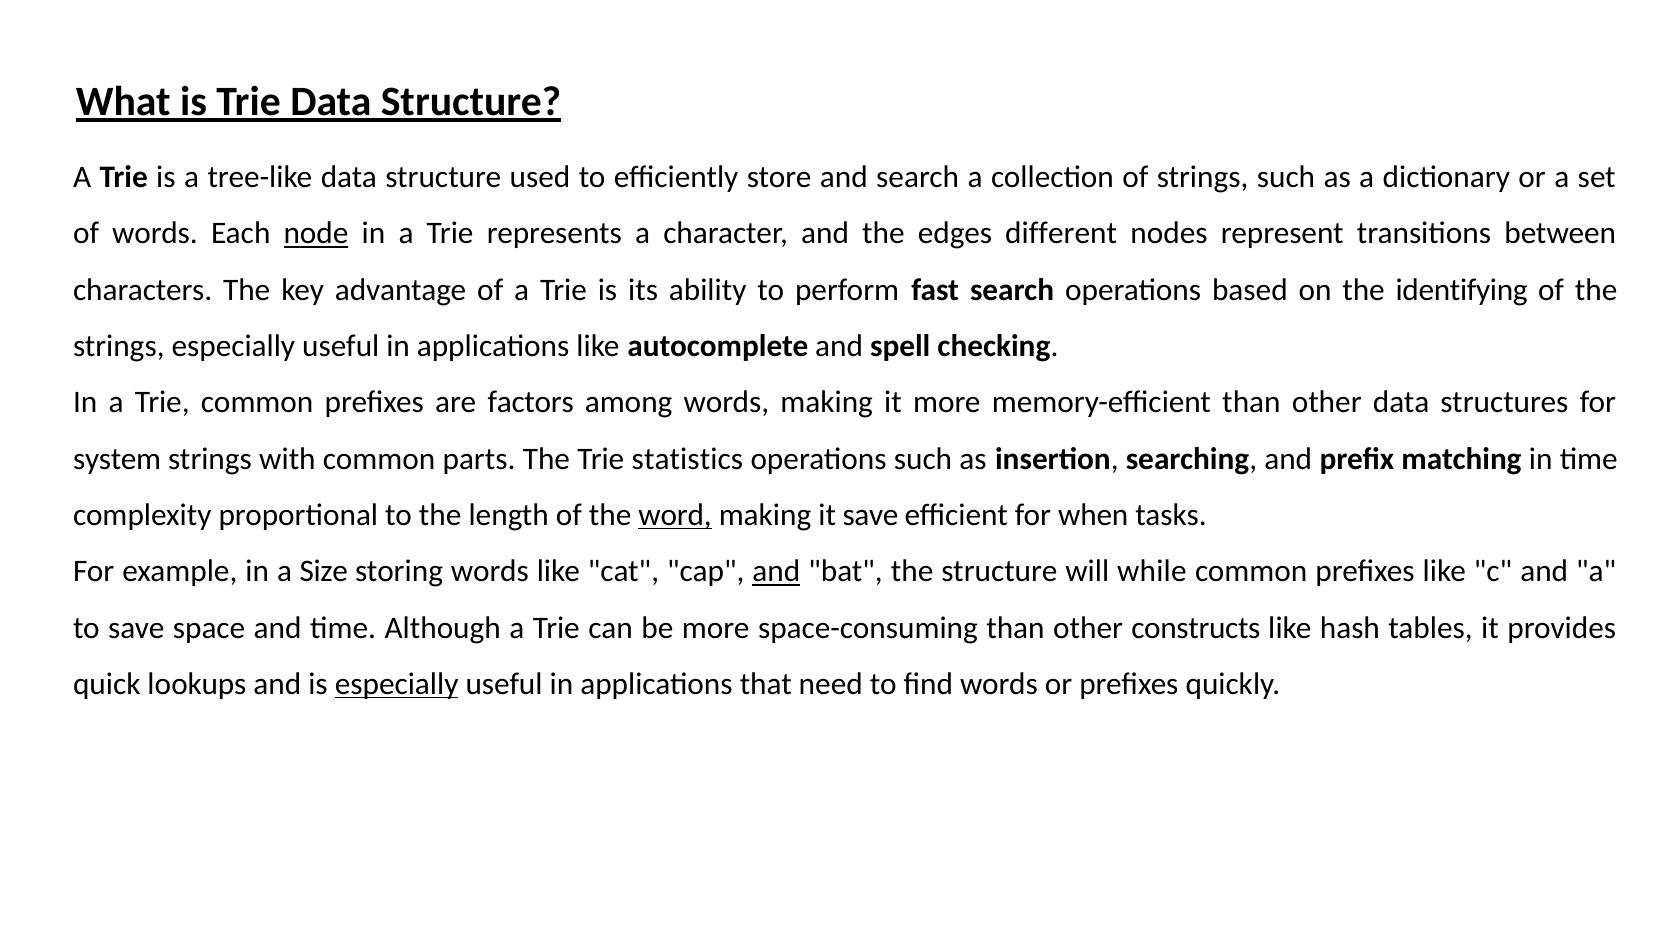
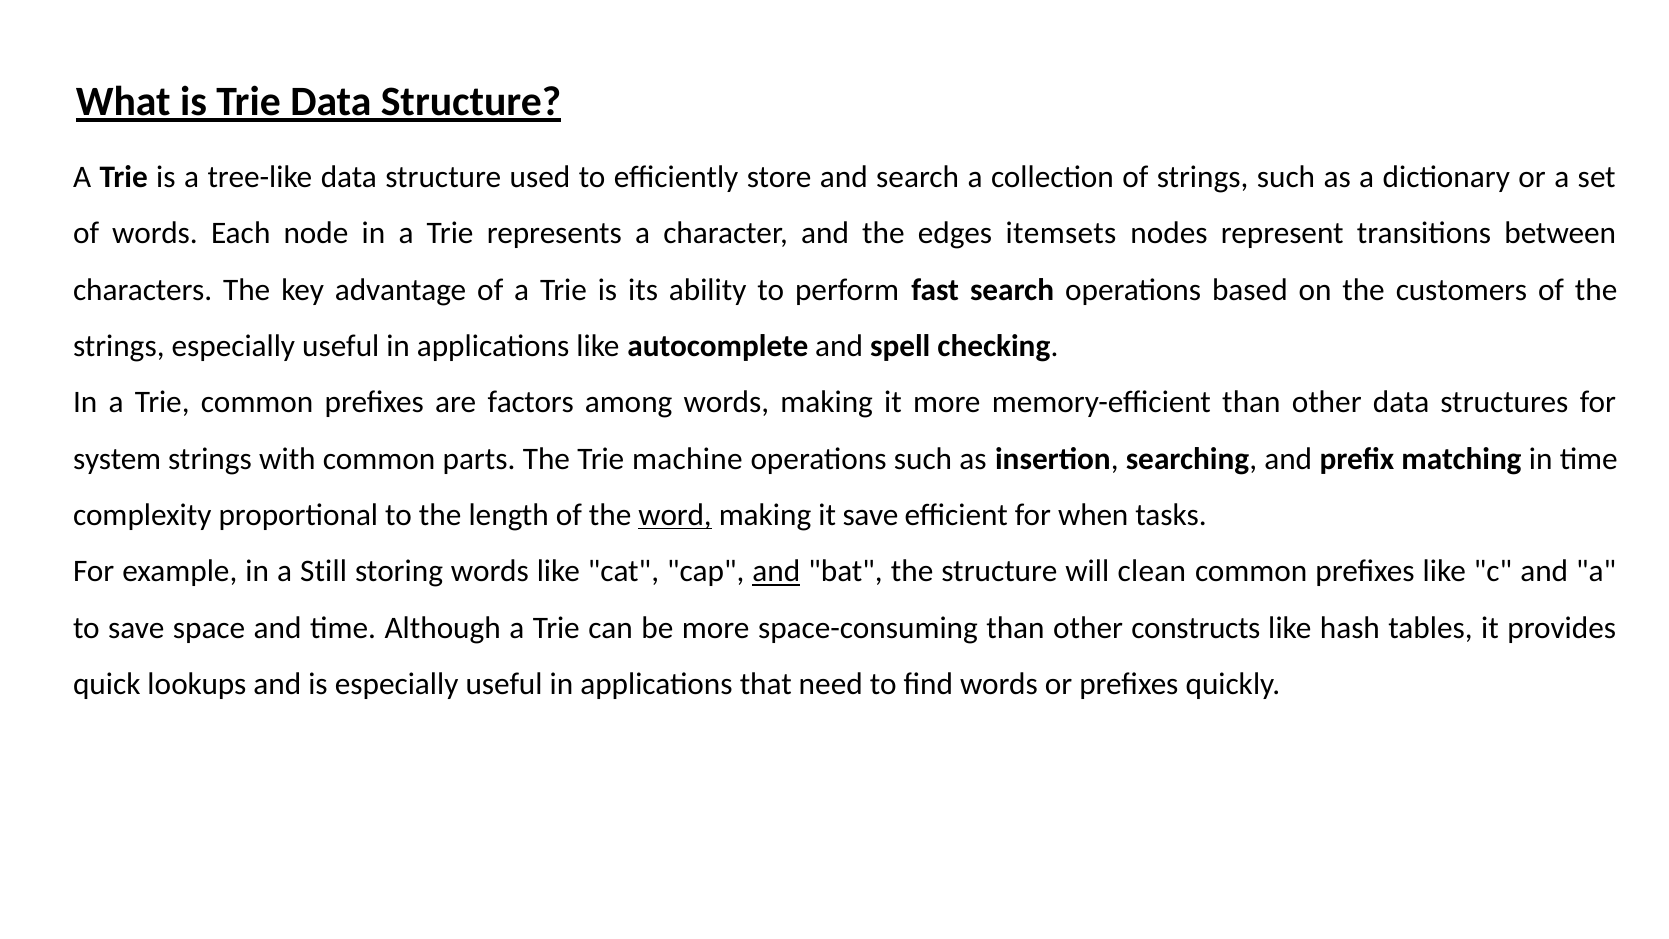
node underline: present -> none
different: different -> itemsets
identifying: identifying -> customers
statistics: statistics -> machine
Size: Size -> Still
while: while -> clean
especially at (397, 684) underline: present -> none
